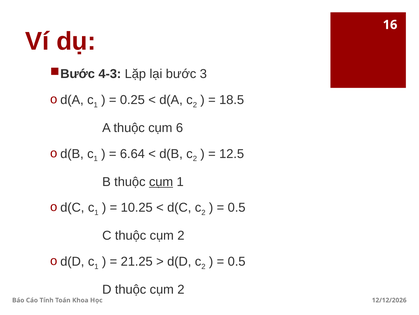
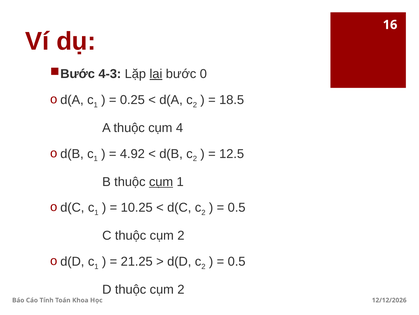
lại underline: none -> present
3: 3 -> 0
6: 6 -> 4
6.64: 6.64 -> 4.92
